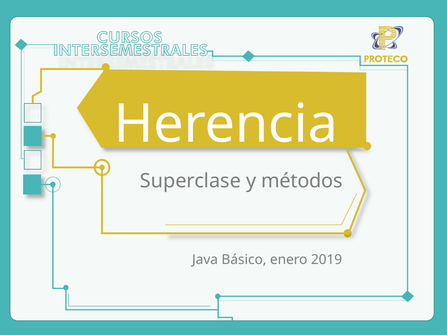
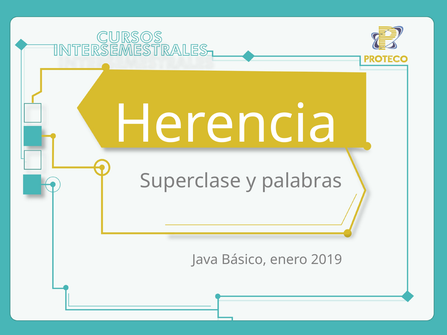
métodos: métodos -> palabras
